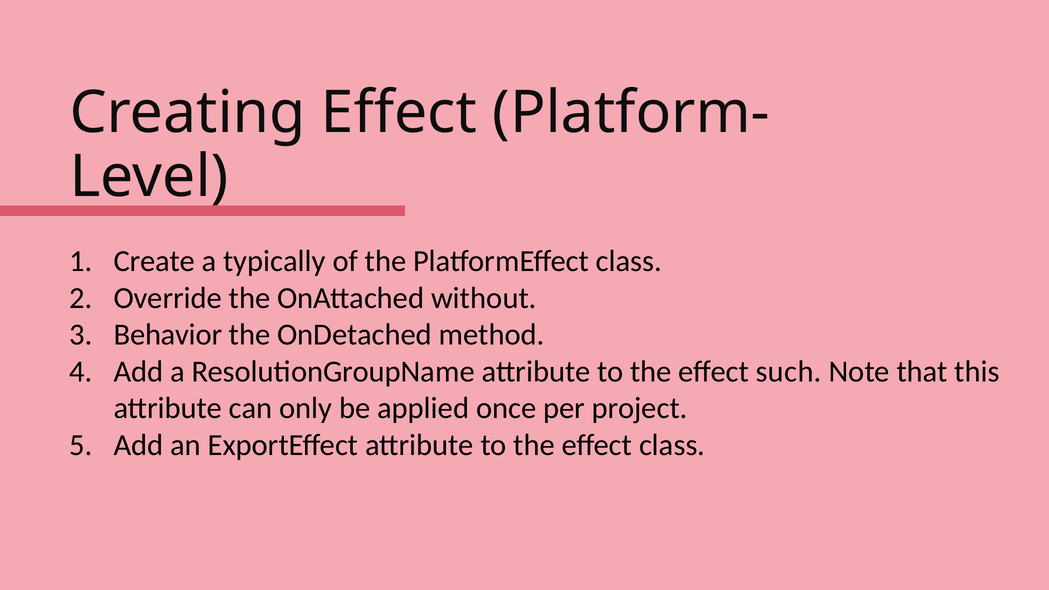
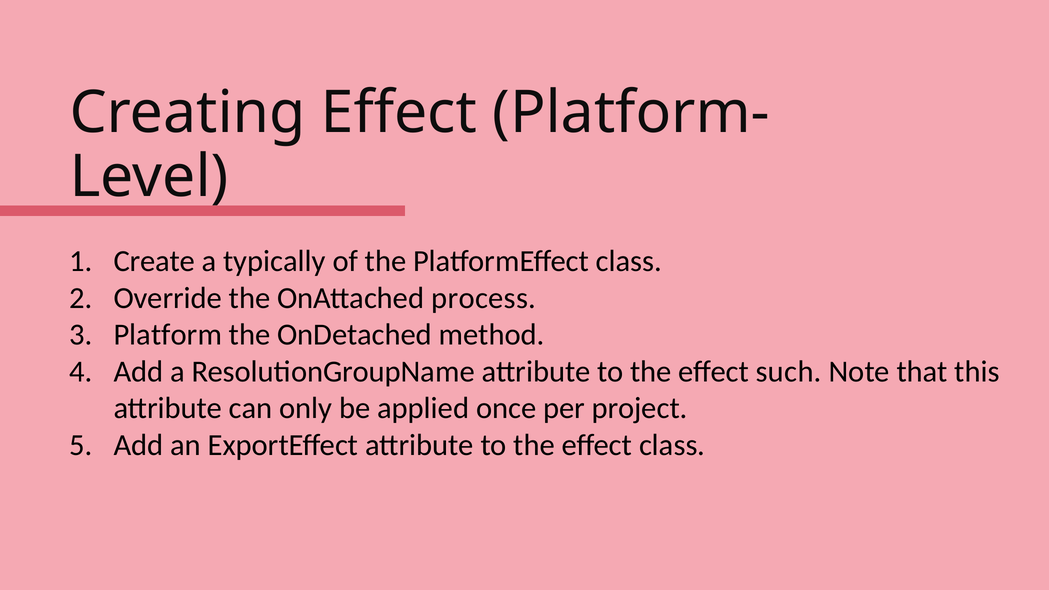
without: without -> process
Behavior: Behavior -> Platform
